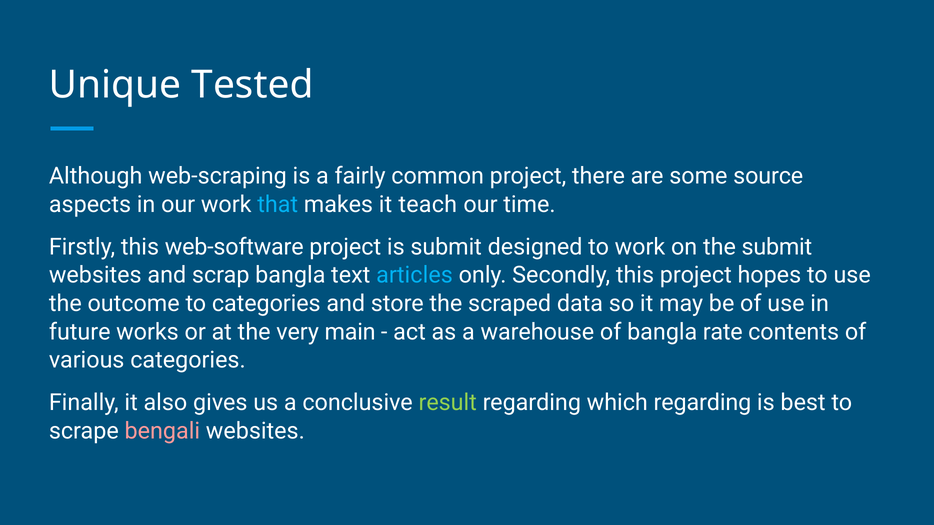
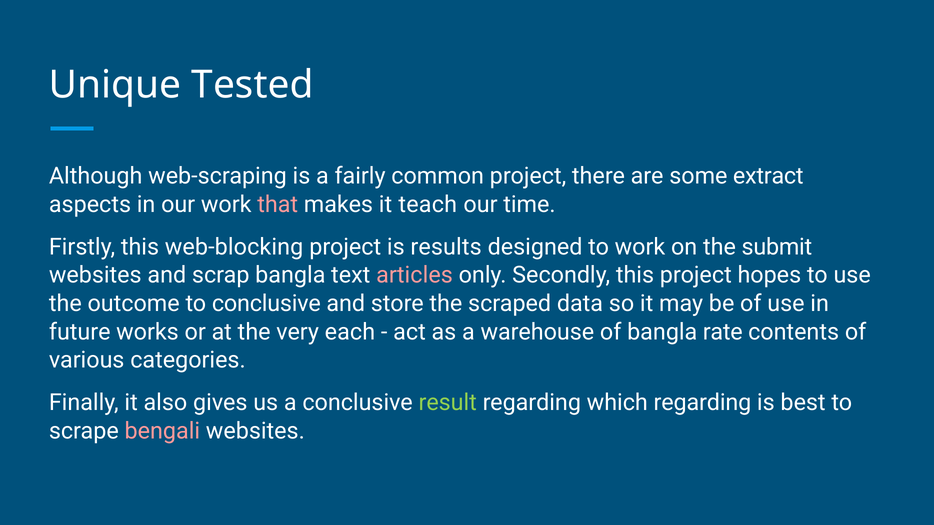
source: source -> extract
that colour: light blue -> pink
web-software: web-software -> web-blocking
is submit: submit -> results
articles colour: light blue -> pink
to categories: categories -> conclusive
main: main -> each
